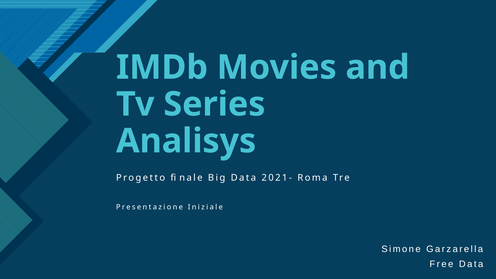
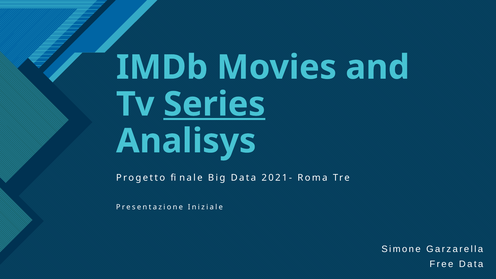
Series underline: none -> present
